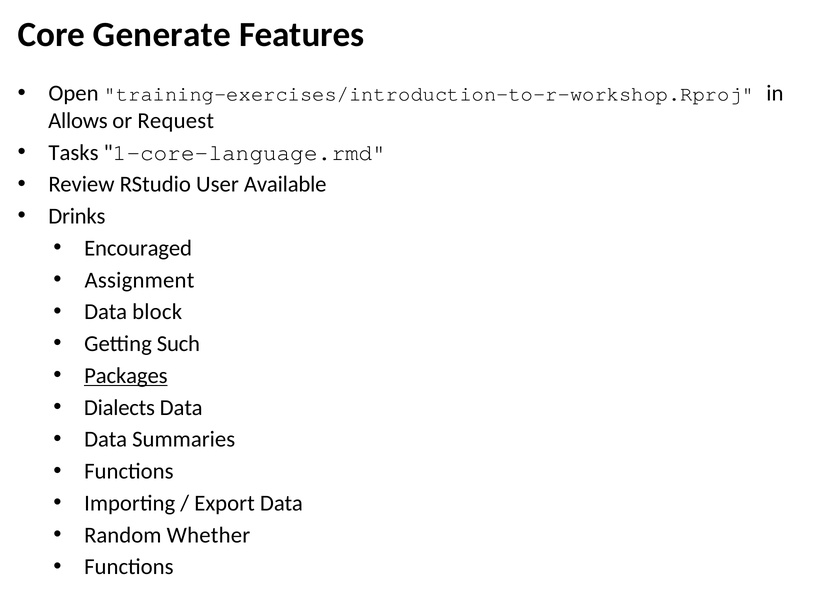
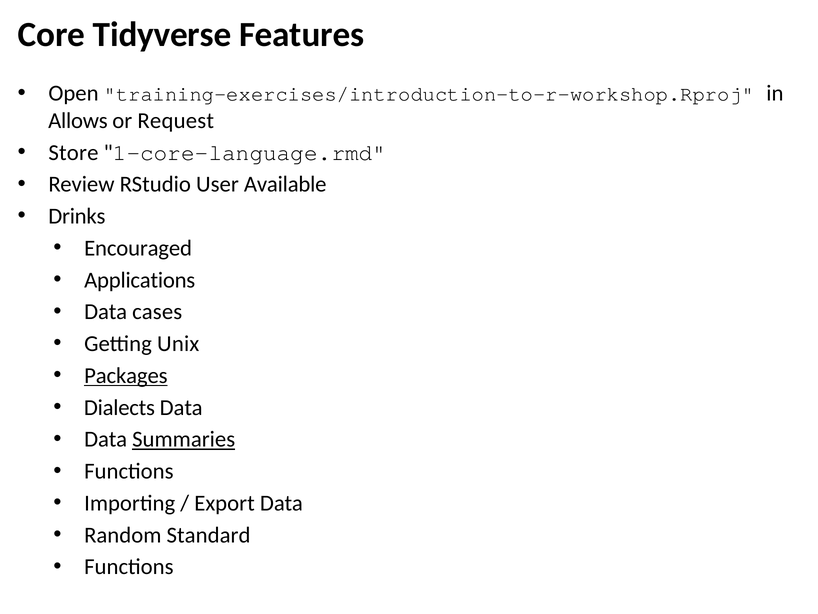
Generate: Generate -> Tidyverse
Tasks: Tasks -> Store
Assignment: Assignment -> Applications
block: block -> cases
Such: Such -> Unix
Summaries underline: none -> present
Whether: Whether -> Standard
